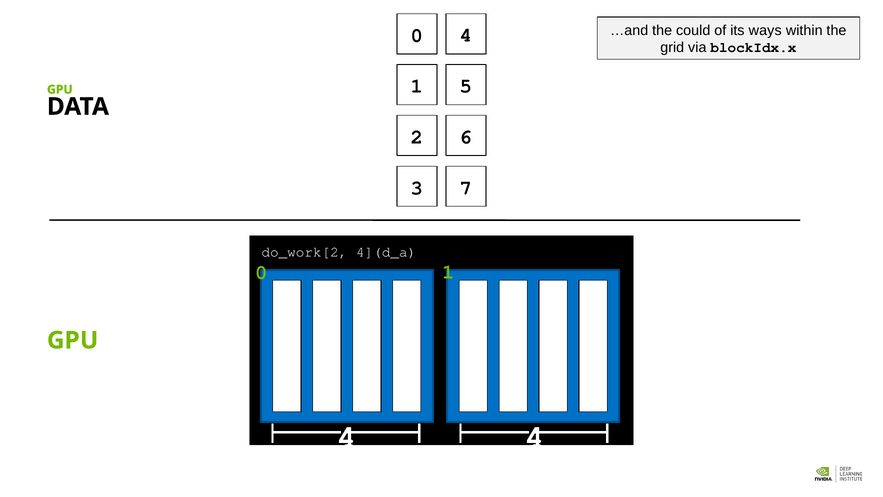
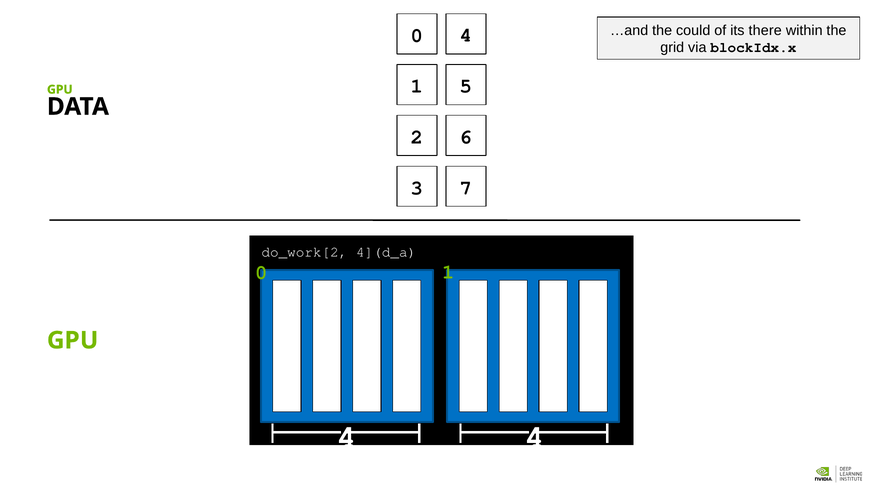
ways: ways -> there
